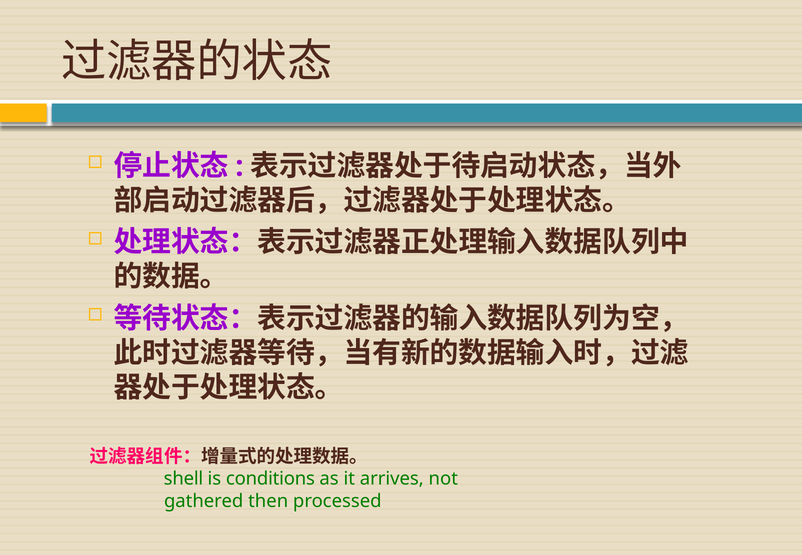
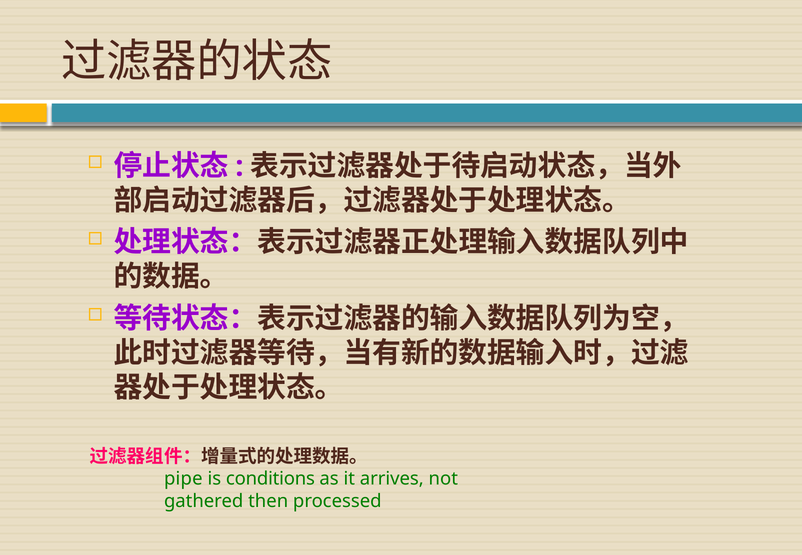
shell: shell -> pipe
